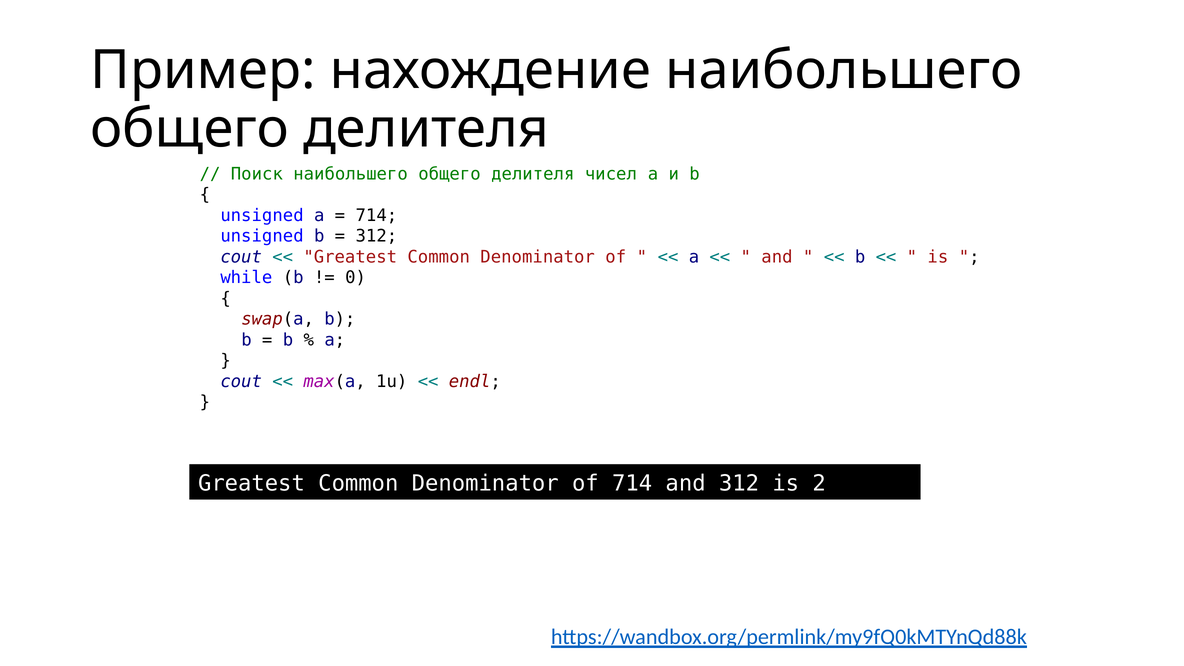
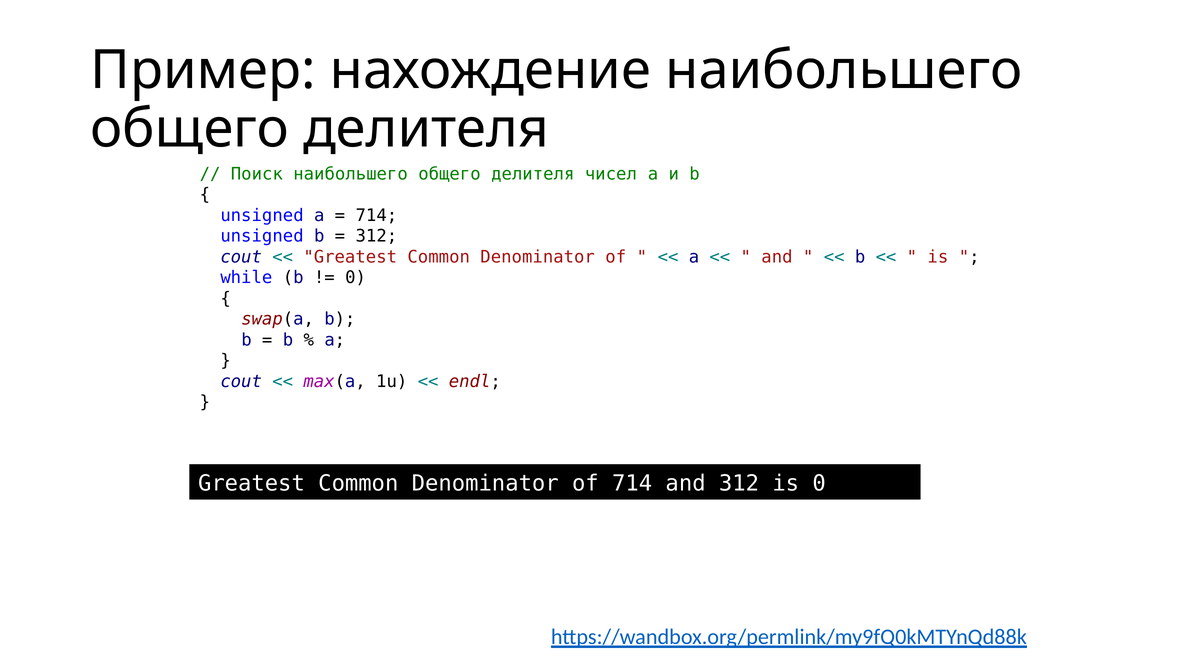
is 2: 2 -> 0
